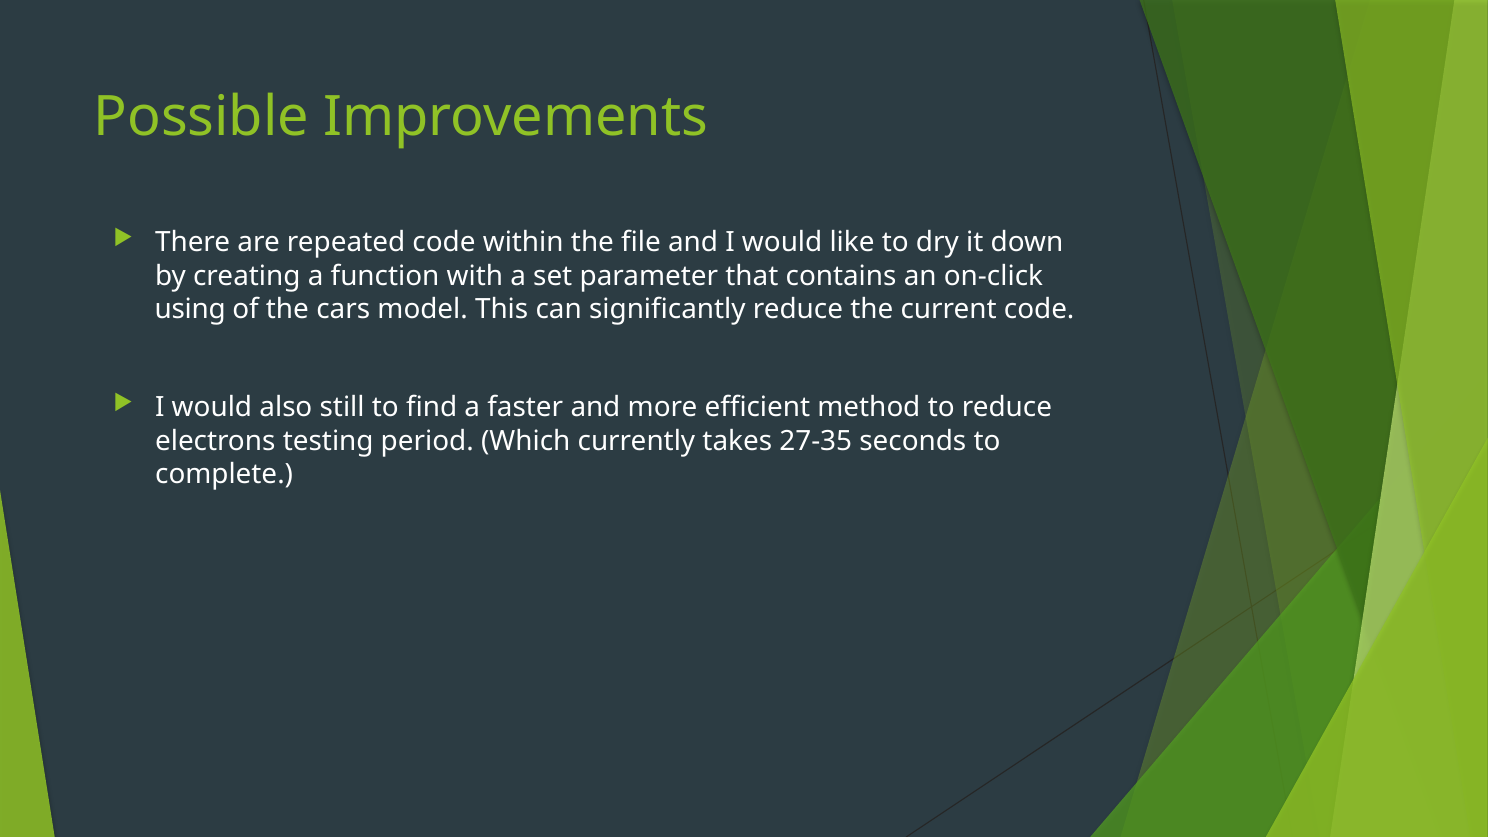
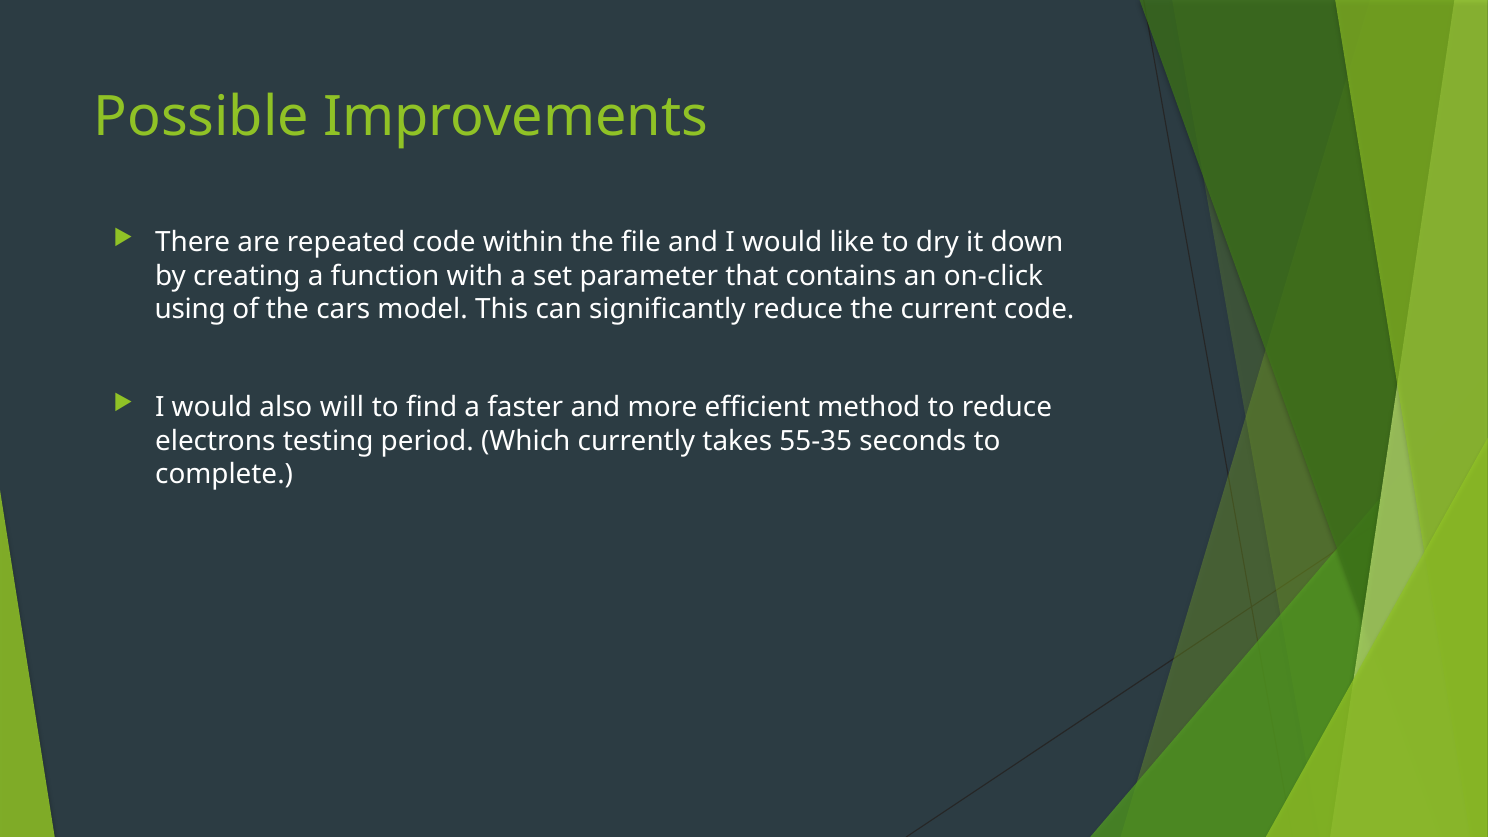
still: still -> will
27-35: 27-35 -> 55-35
